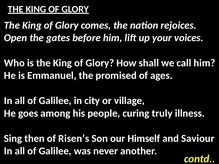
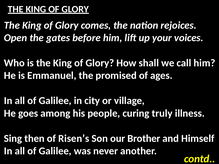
Himself: Himself -> Brother
Saviour: Saviour -> Himself
